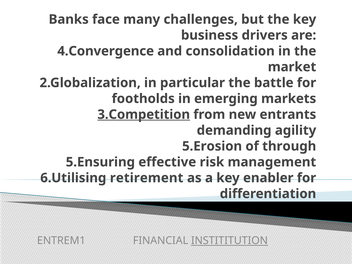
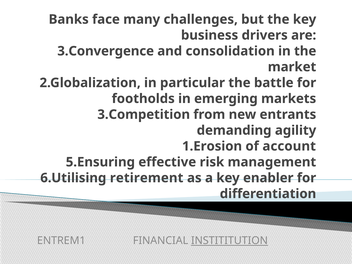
4.Convergence: 4.Convergence -> 3.Convergence
3.Competition underline: present -> none
5.Erosion: 5.Erosion -> 1.Erosion
through: through -> account
